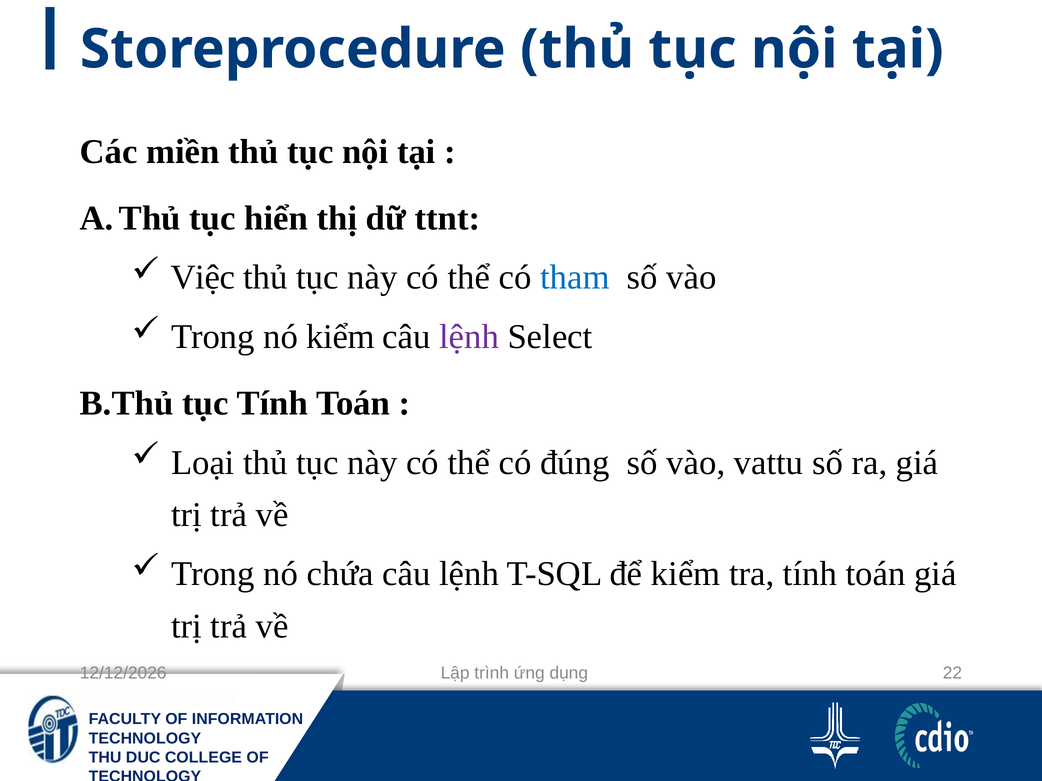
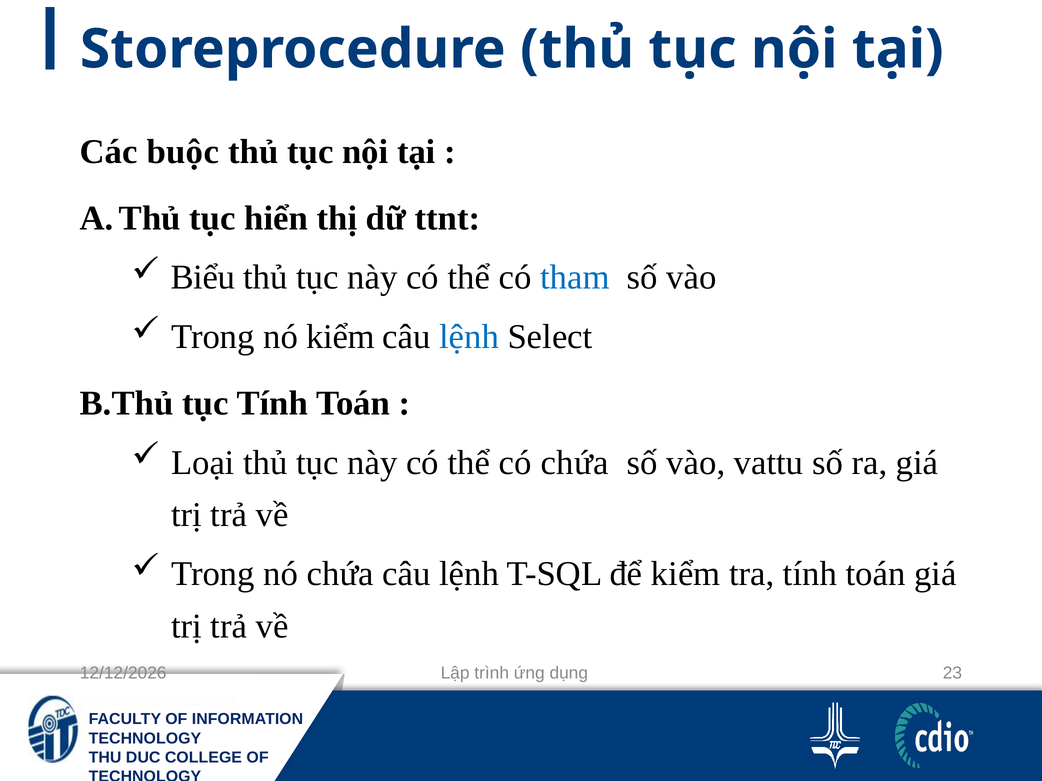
miền: miền -> buộc
Việc: Việc -> Biểu
lệnh at (469, 337) colour: purple -> blue
có đúng: đúng -> chứa
22: 22 -> 23
